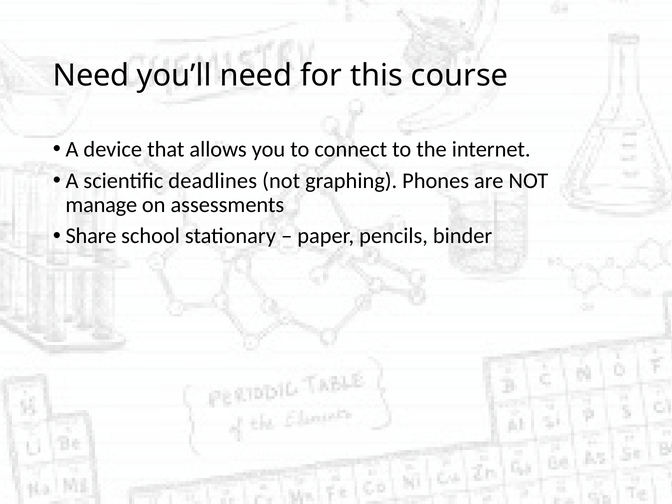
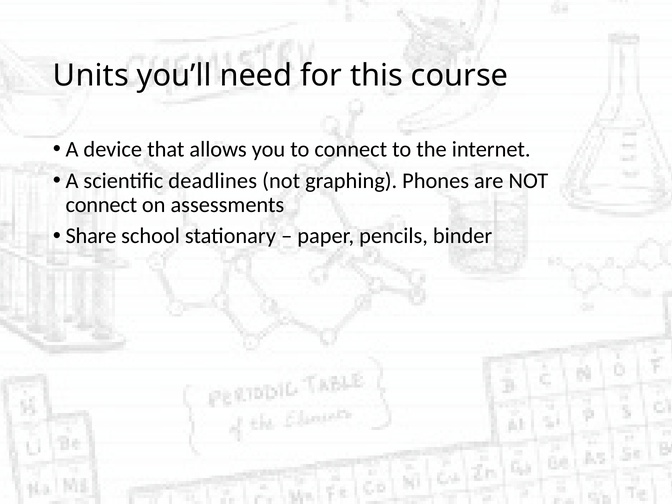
Need at (91, 75): Need -> Units
manage at (101, 205): manage -> connect
